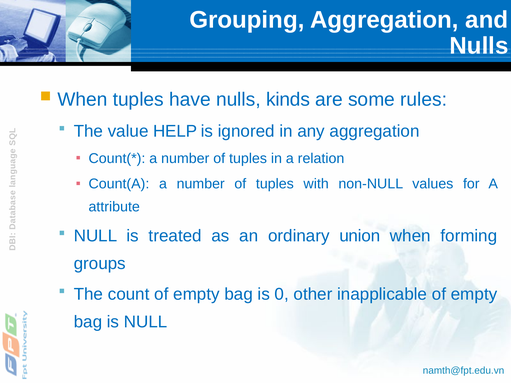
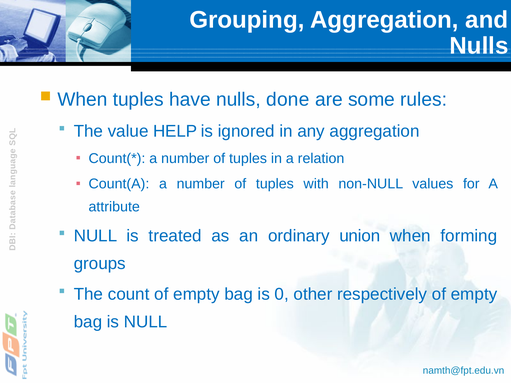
kinds: kinds -> done
inapplicable: inapplicable -> respectively
